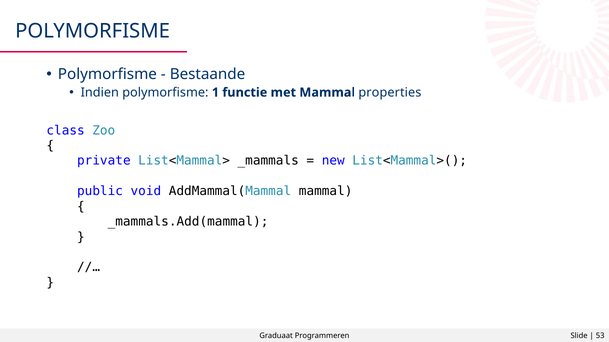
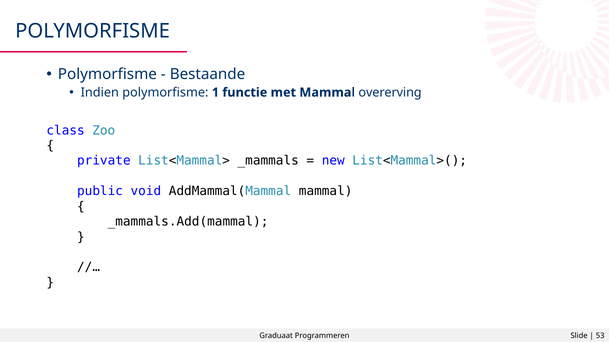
properties: properties -> overerving
